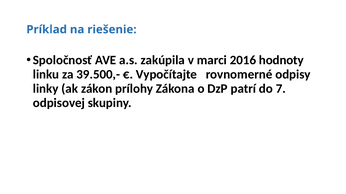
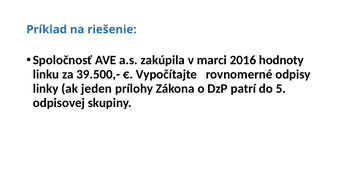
zákon: zákon -> jeden
7: 7 -> 5
